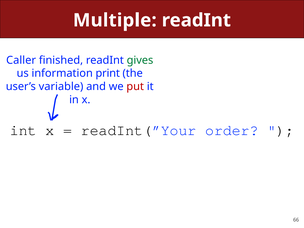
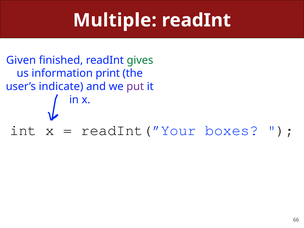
Caller: Caller -> Given
variable: variable -> indicate
put colour: red -> purple
order: order -> boxes
